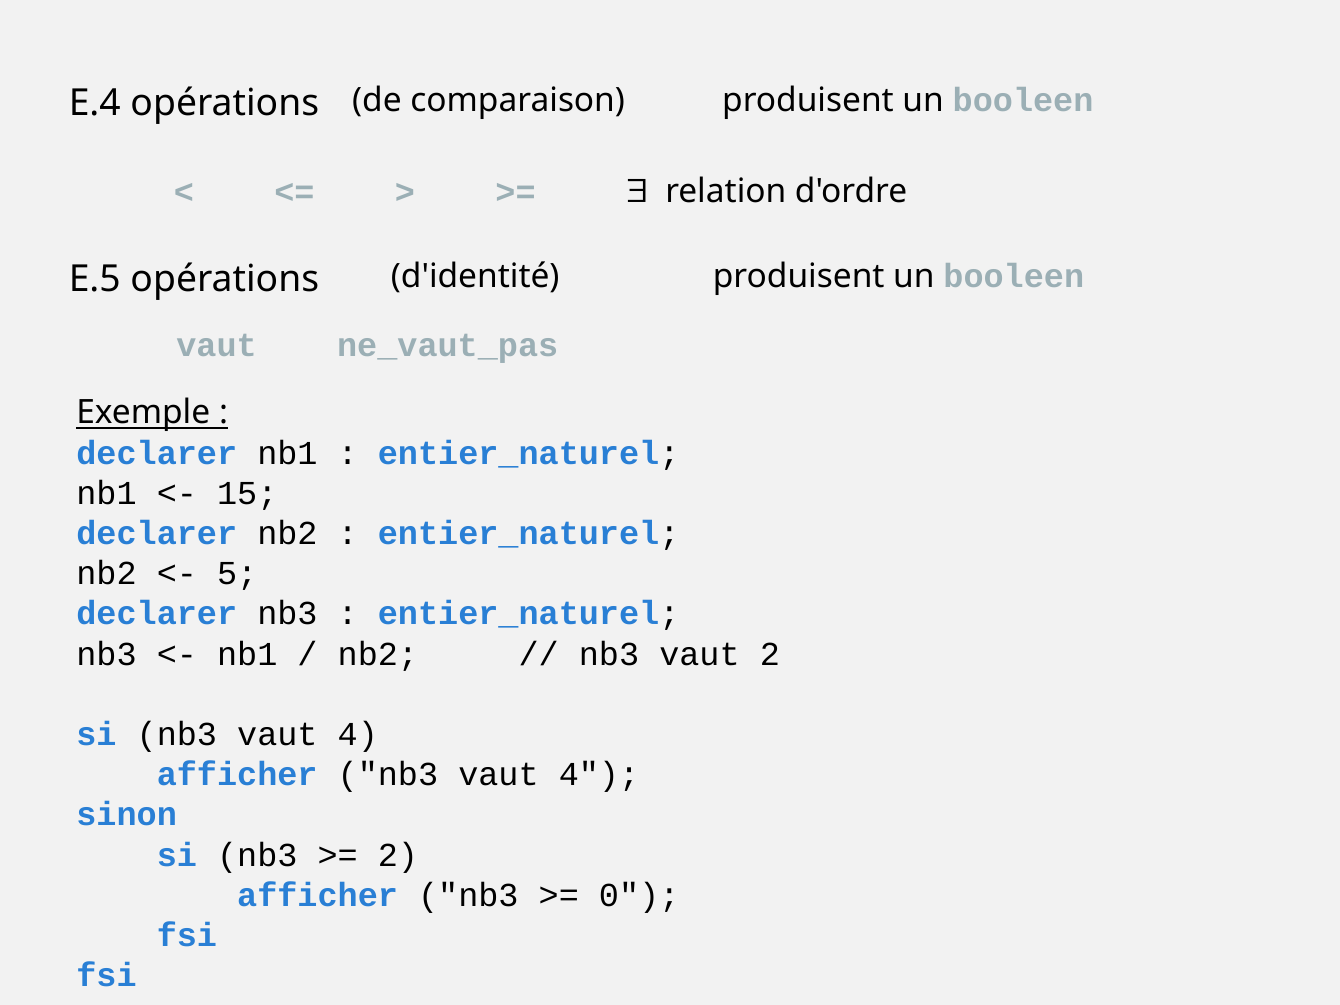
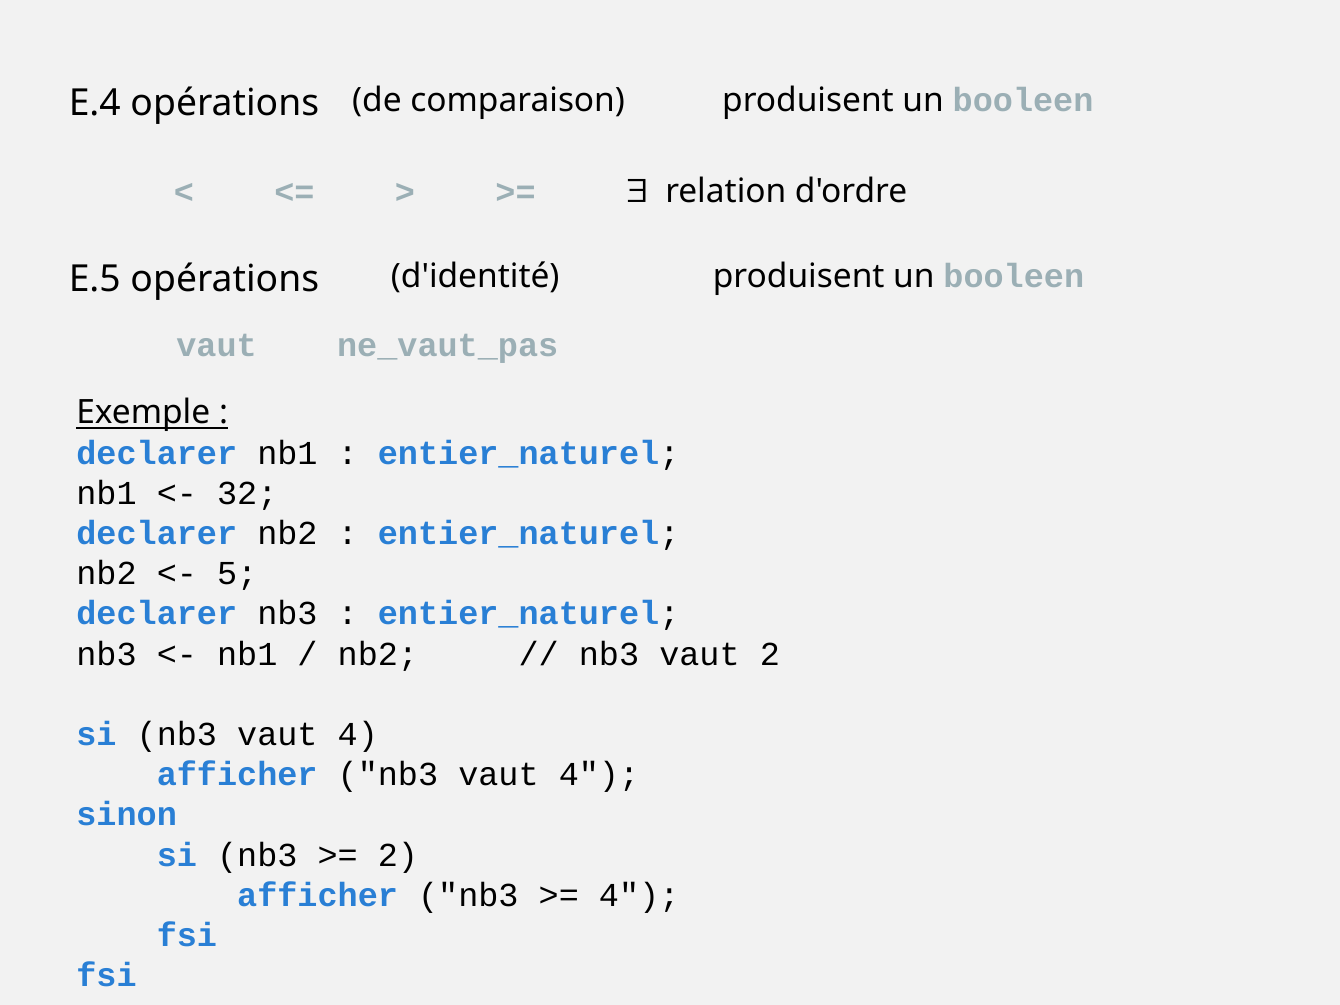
15: 15 -> 32
0 at (639, 895): 0 -> 4
